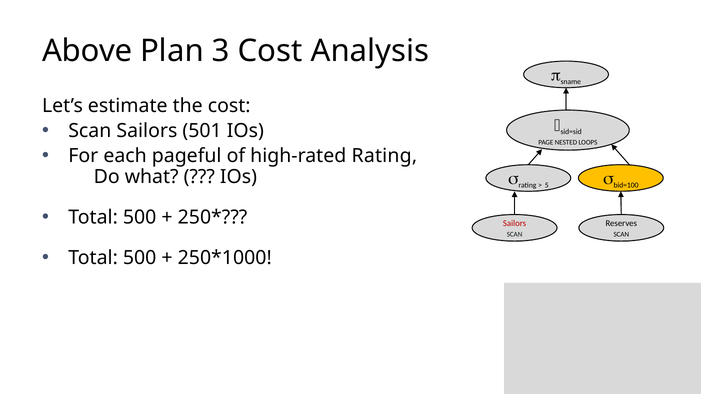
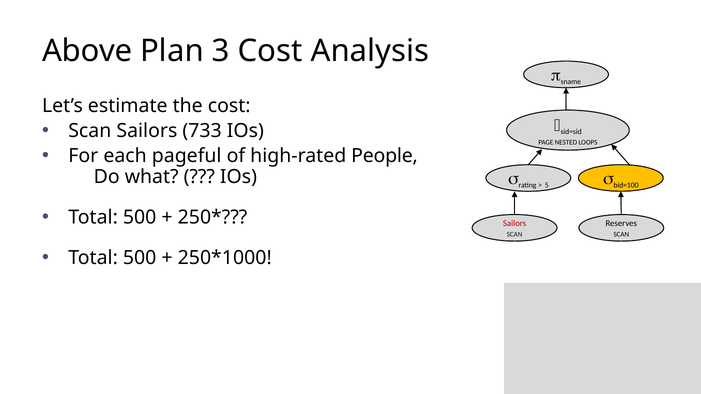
501: 501 -> 733
high-rated Rating: Rating -> People
